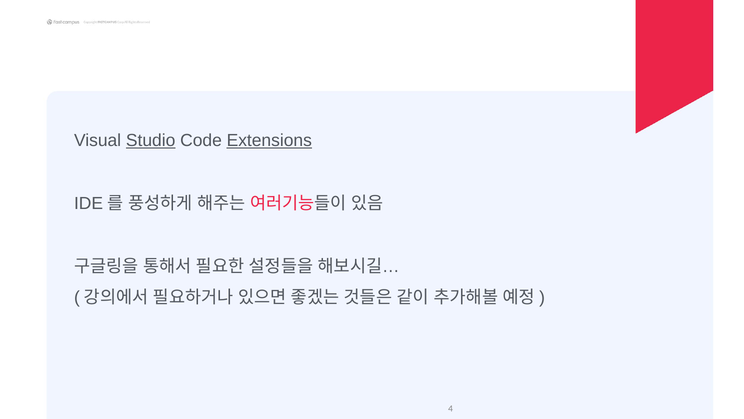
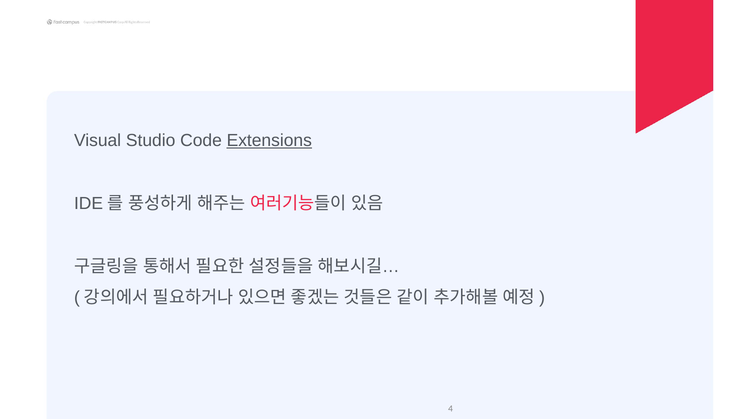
Studio underline: present -> none
